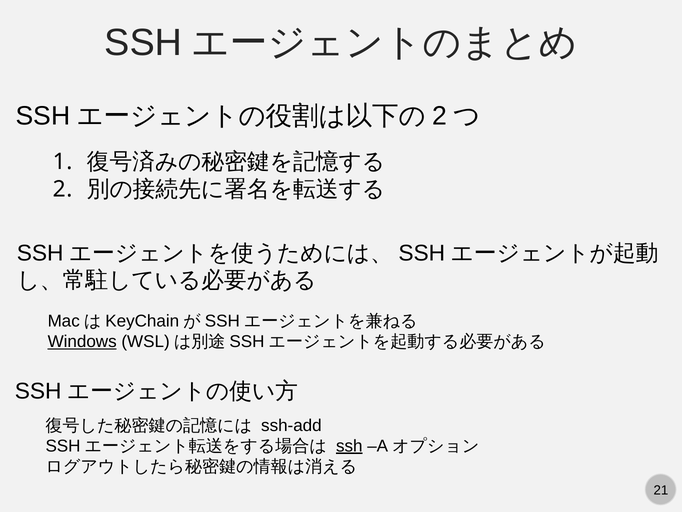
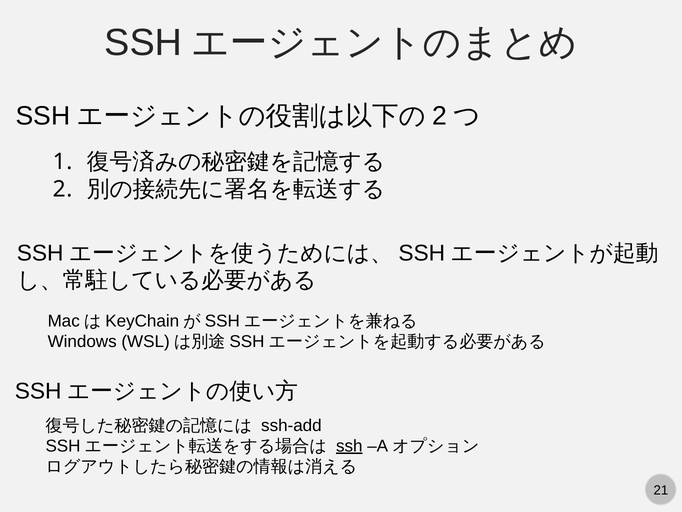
Windows underline: present -> none
